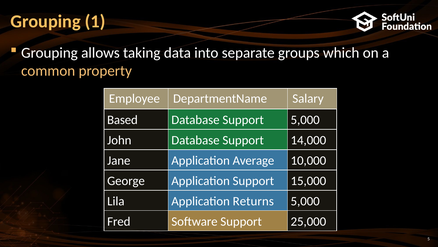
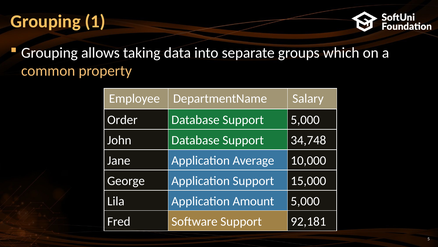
Based: Based -> Order
14,000: 14,000 -> 34,748
Returns: Returns -> Amount
25,000: 25,000 -> 92,181
